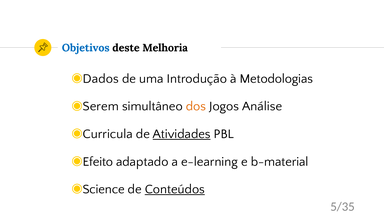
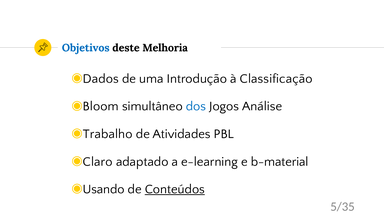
Metodologias: Metodologias -> Classificação
Serem: Serem -> Bloom
dos colour: orange -> blue
Curricula: Curricula -> Trabalho
Atividades underline: present -> none
Efeito: Efeito -> Claro
Science: Science -> Usando
